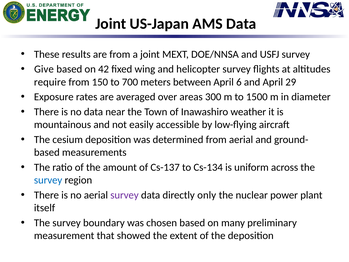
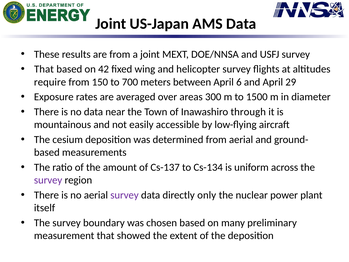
Give at (44, 69): Give -> That
weather: weather -> through
survey at (48, 180) colour: blue -> purple
